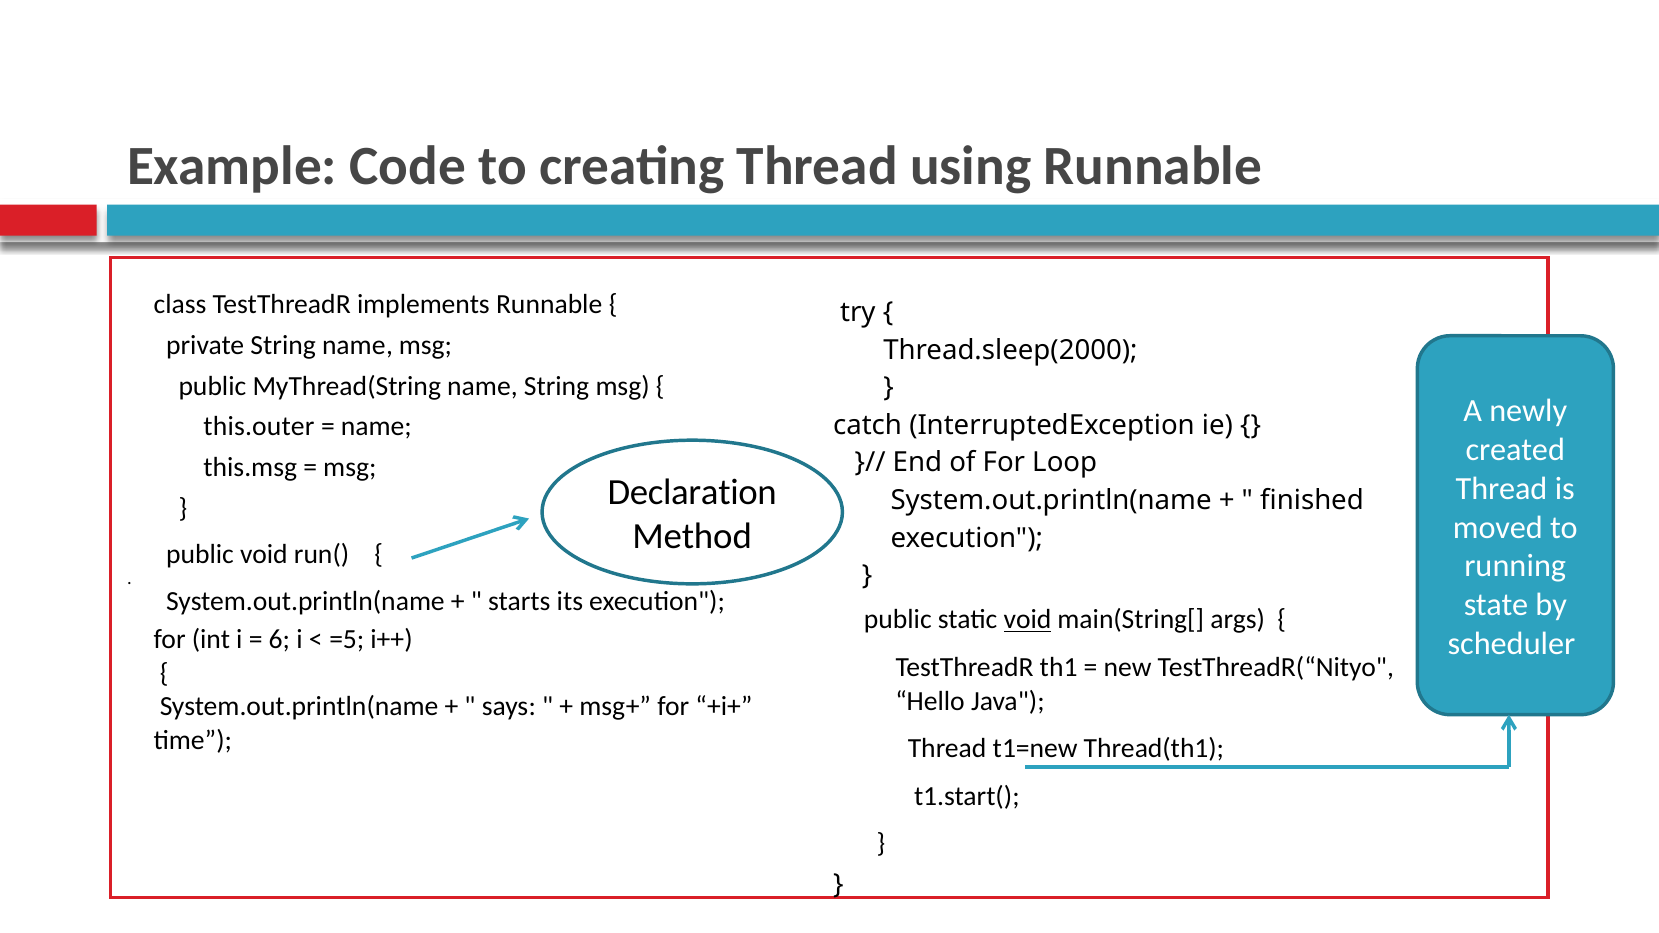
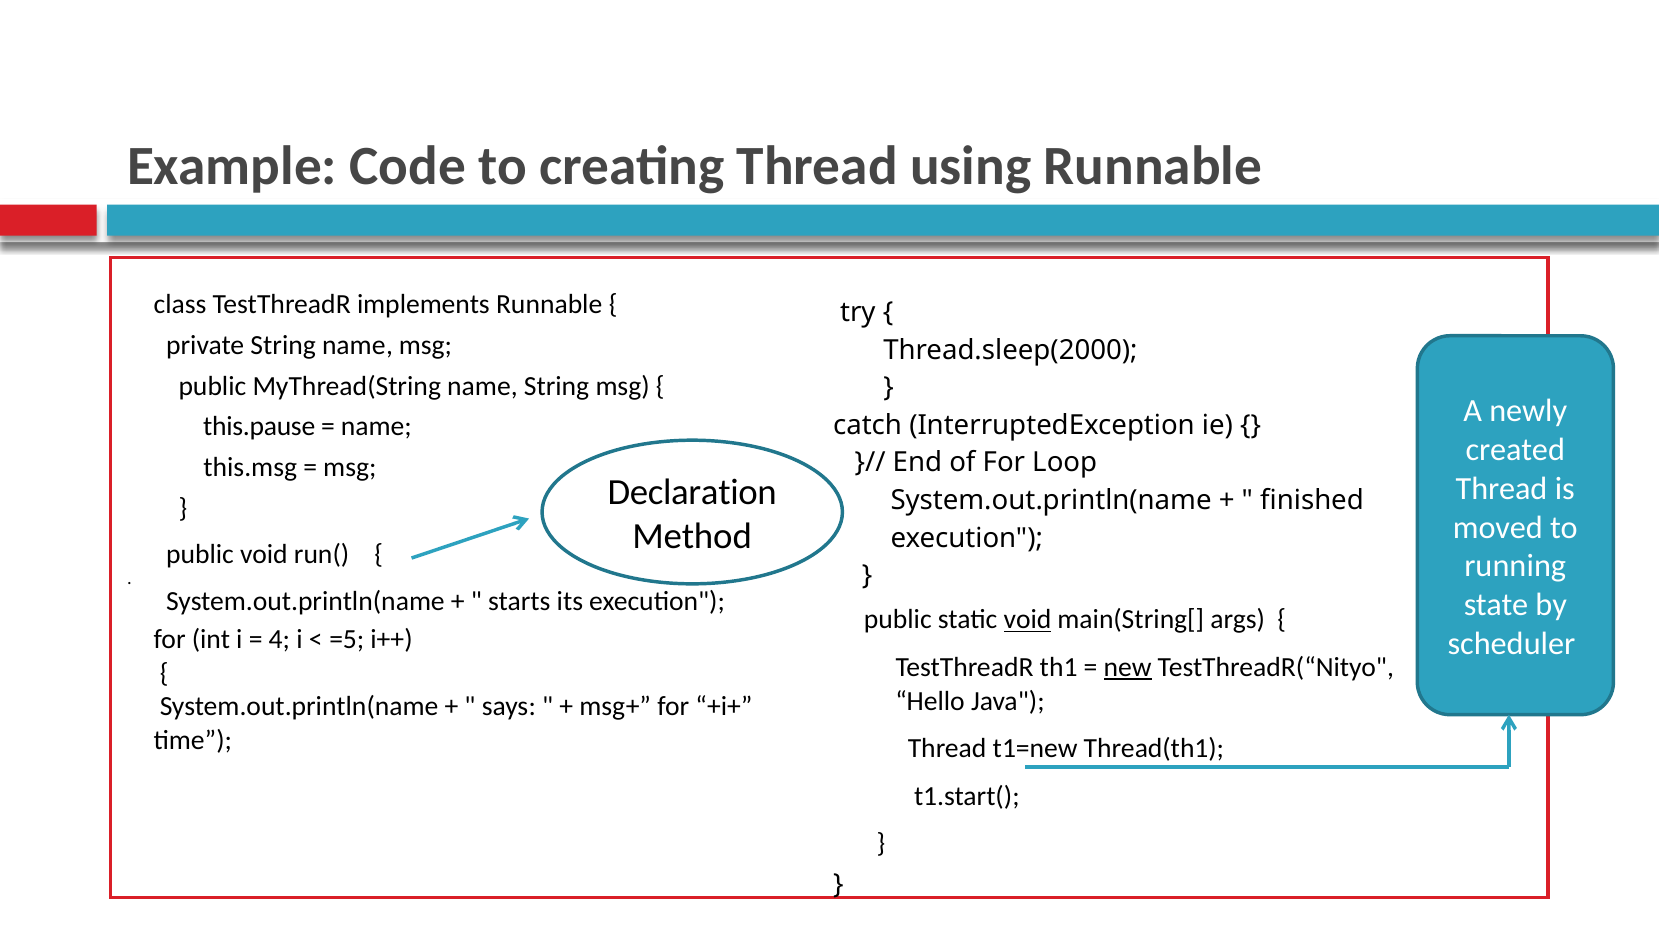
this.outer: this.outer -> this.pause
6: 6 -> 4
new underline: none -> present
